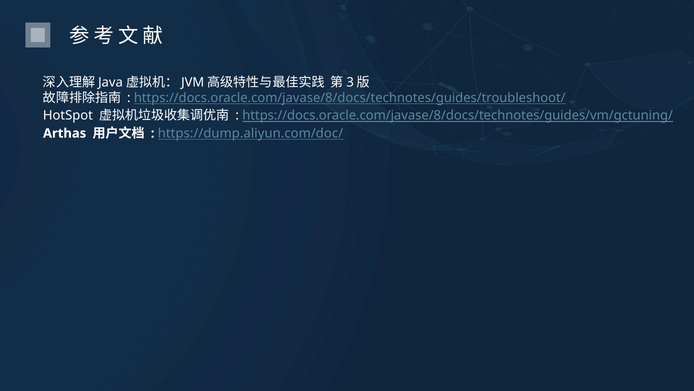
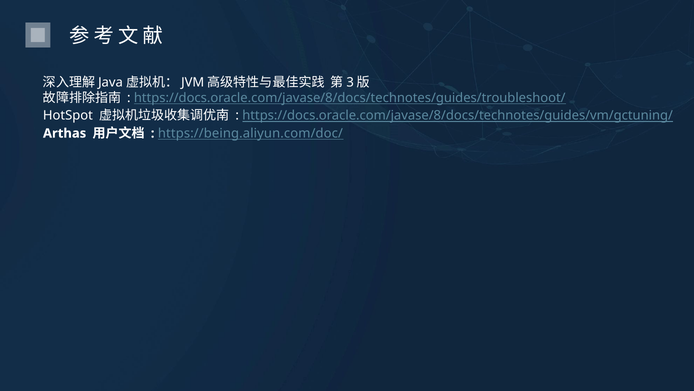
https://dump.aliyun.com/doc/: https://dump.aliyun.com/doc/ -> https://being.aliyun.com/doc/
